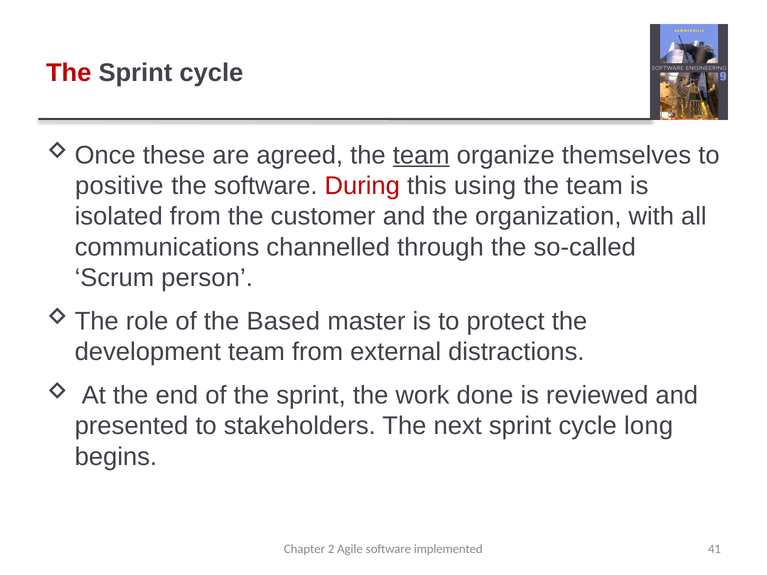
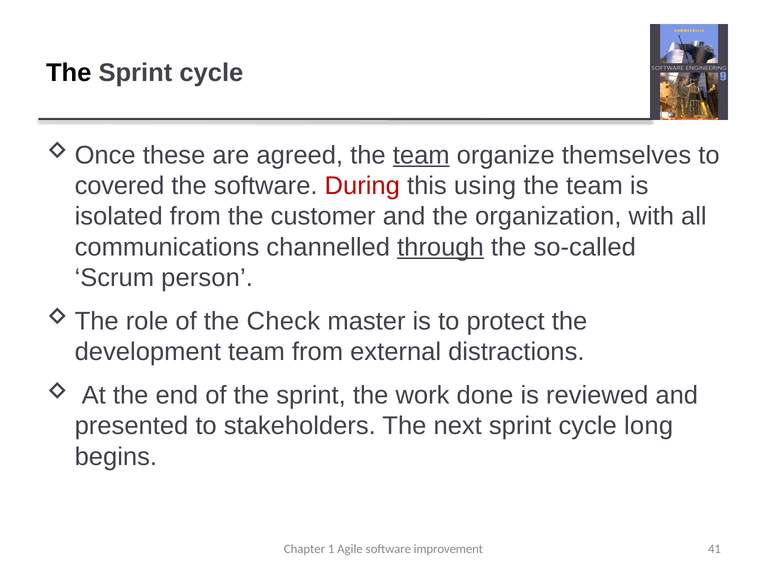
The at (69, 73) colour: red -> black
positive: positive -> covered
through underline: none -> present
Based: Based -> Check
2: 2 -> 1
implemented: implemented -> improvement
